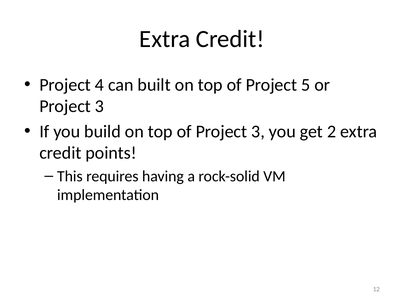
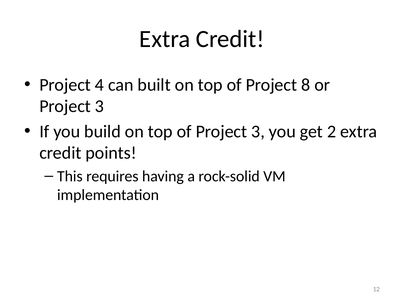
5: 5 -> 8
